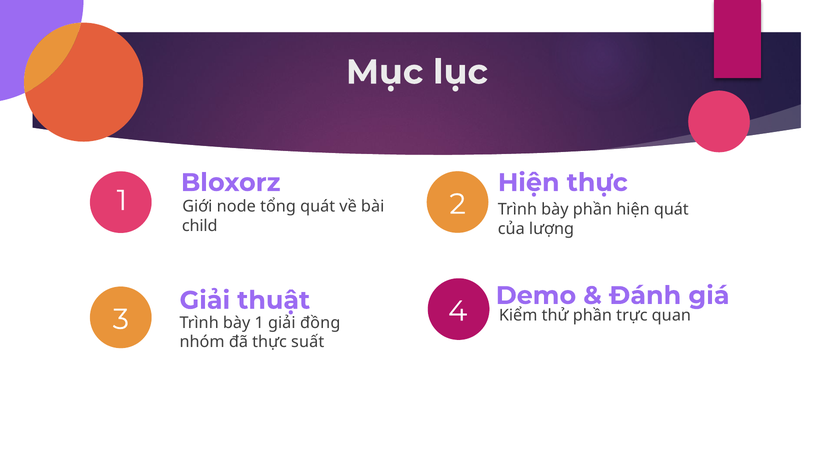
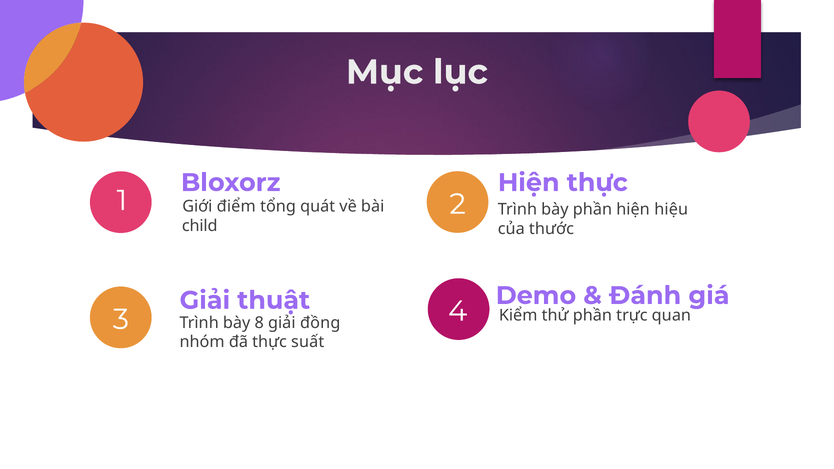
node: node -> điểm
hiện quát: quát -> hiệu
lượng: lượng -> thước
bày 1: 1 -> 8
